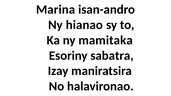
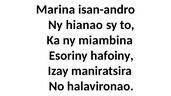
mamitaka: mamitaka -> miambina
sabatra: sabatra -> hafoiny
